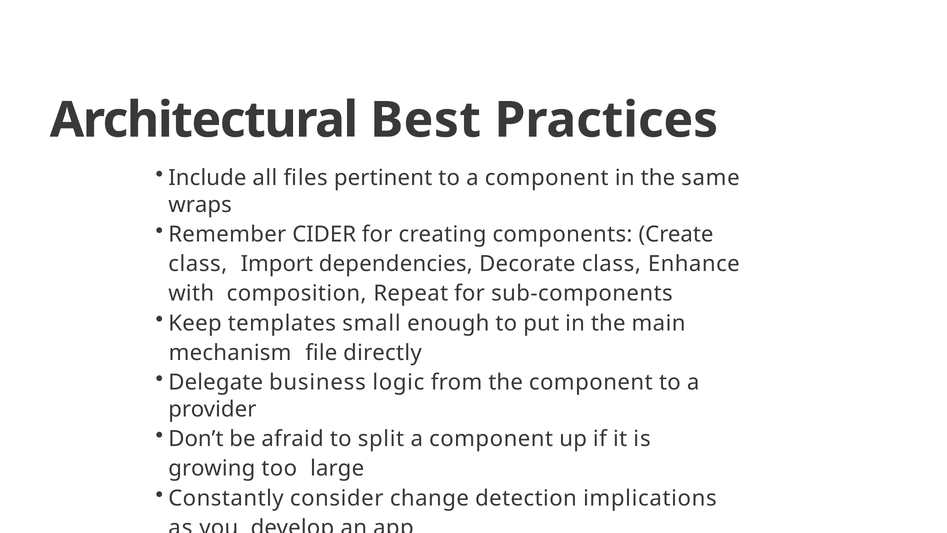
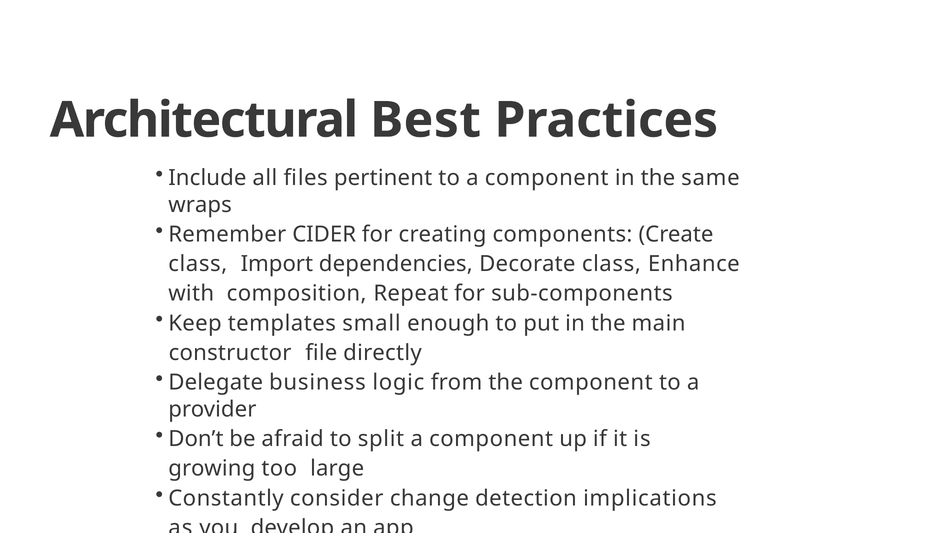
mechanism: mechanism -> constructor
